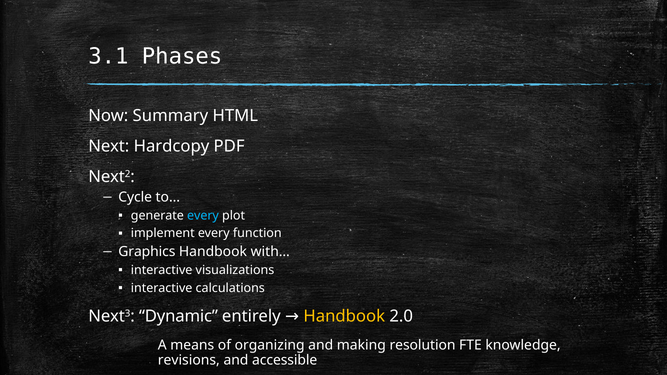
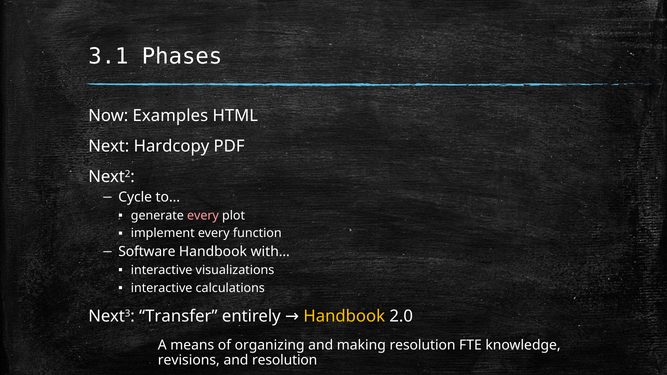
Summary: Summary -> Examples
every at (203, 216) colour: light blue -> pink
Graphics: Graphics -> Software
Dynamic: Dynamic -> Transfer
and accessible: accessible -> resolution
